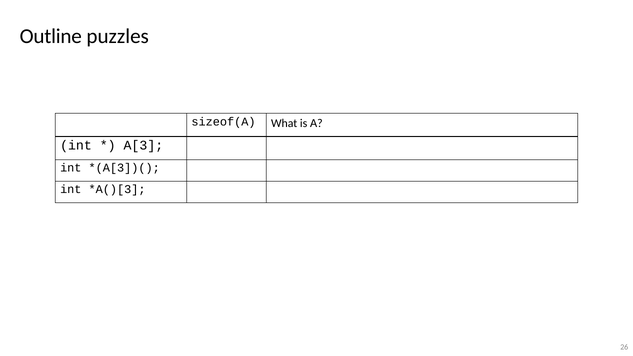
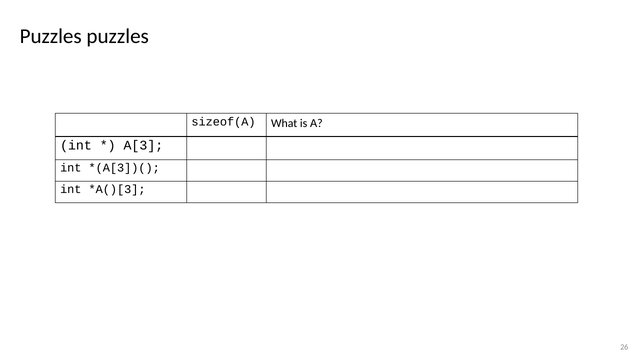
Outline at (51, 36): Outline -> Puzzles
